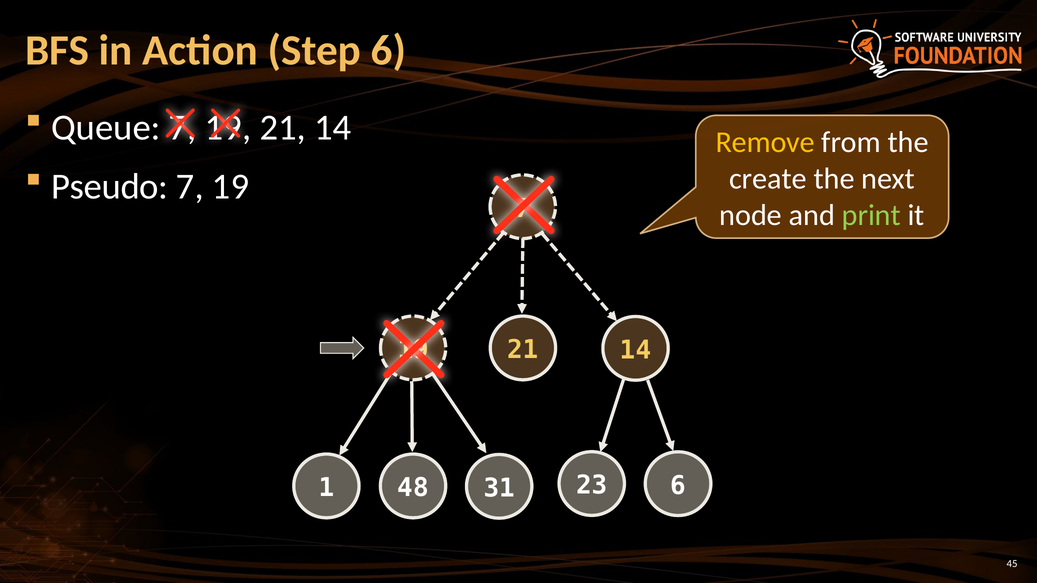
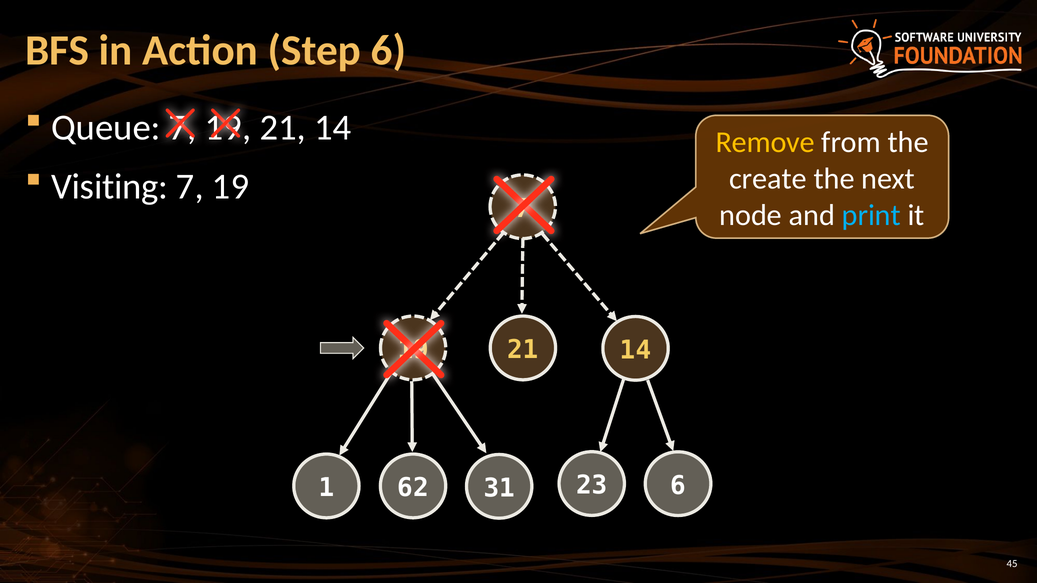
Pseudo: Pseudo -> Visiting
print colour: light green -> light blue
48: 48 -> 62
